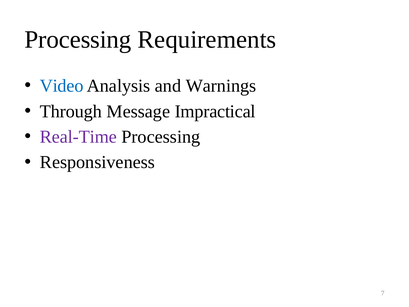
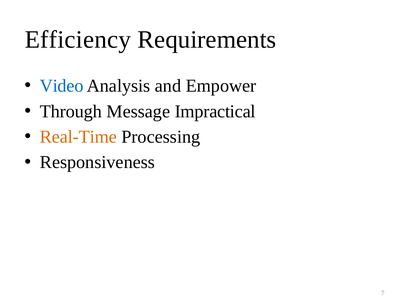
Processing at (78, 40): Processing -> Efficiency
Warnings: Warnings -> Empower
Real-Time colour: purple -> orange
